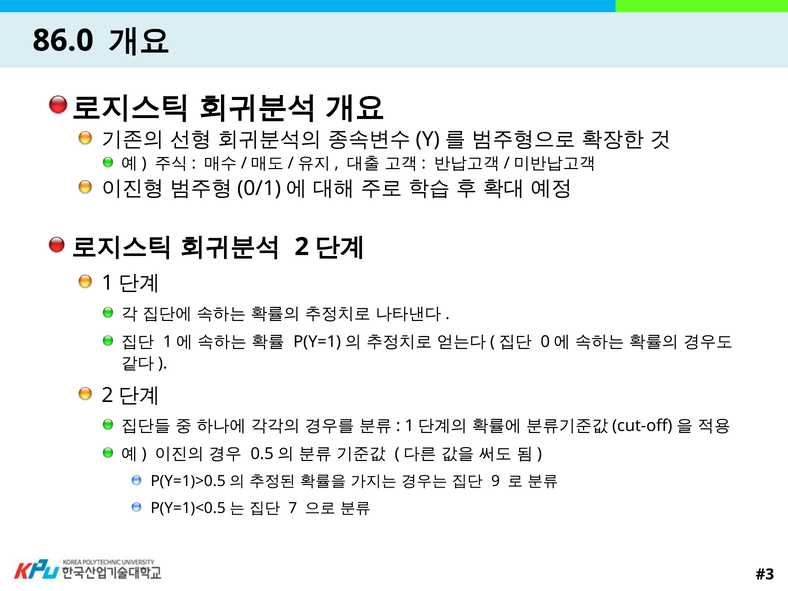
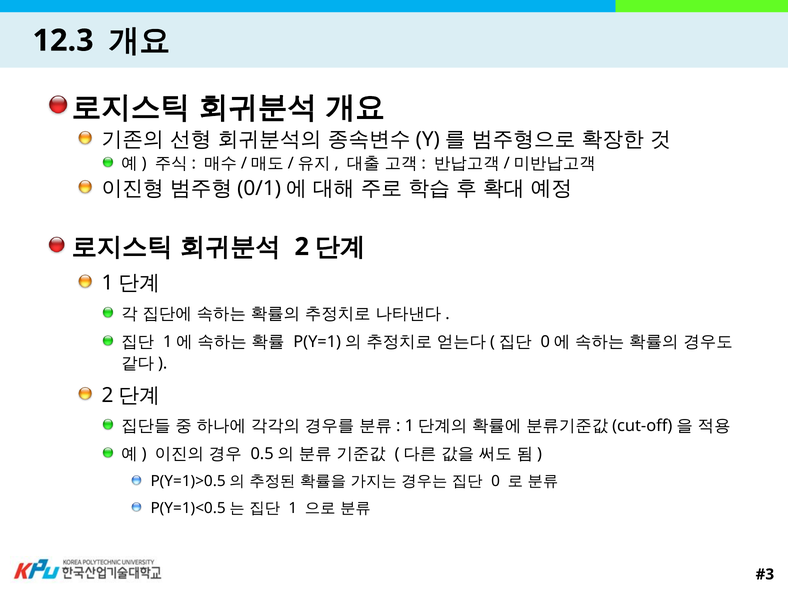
86.0: 86.0 -> 12.3
9: 9 -> 0
7: 7 -> 1
